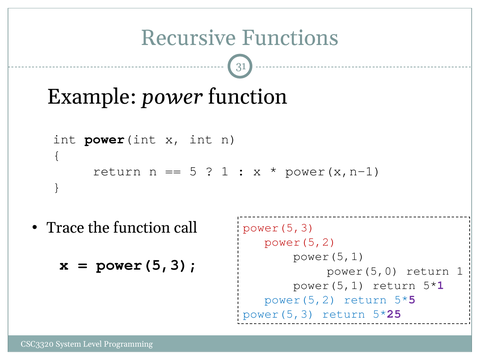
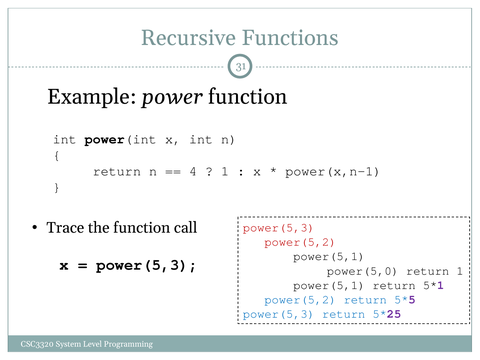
5: 5 -> 4
